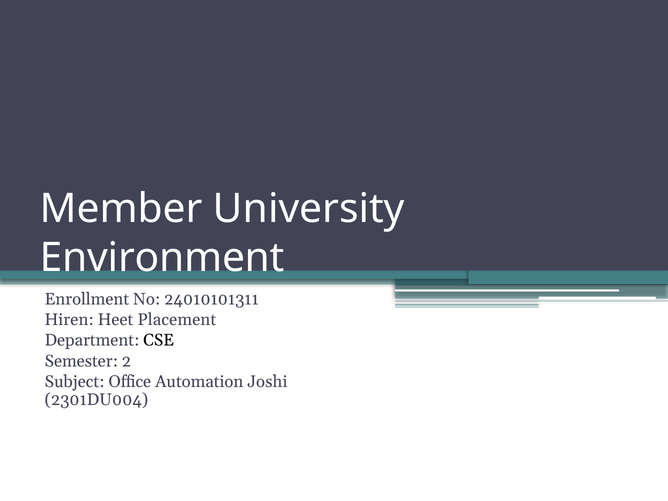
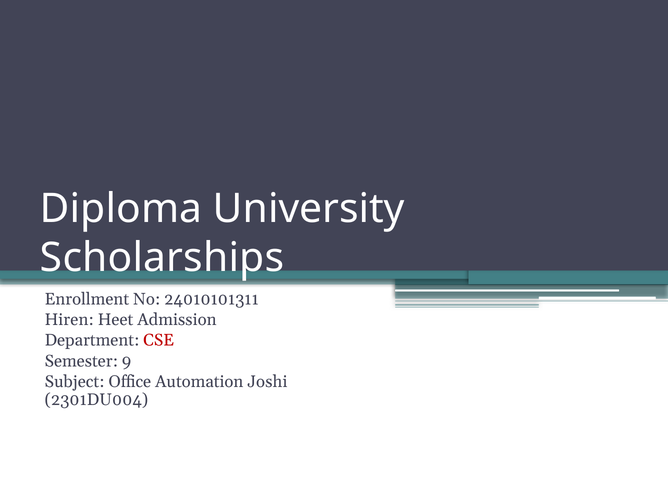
Member: Member -> Diploma
Environment: Environment -> Scholarships
Placement: Placement -> Admission
CSE colour: black -> red
2: 2 -> 9
